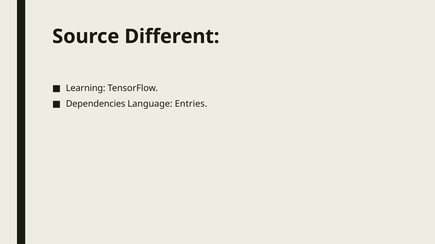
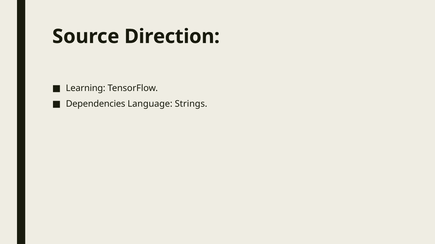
Different: Different -> Direction
Entries: Entries -> Strings
